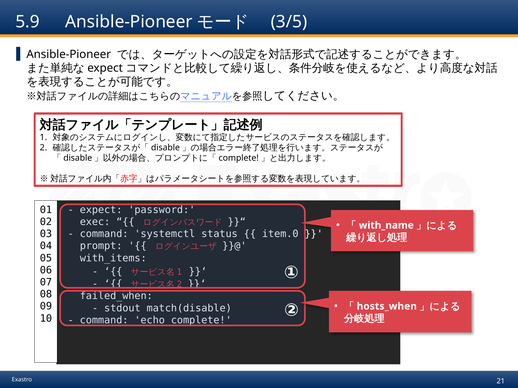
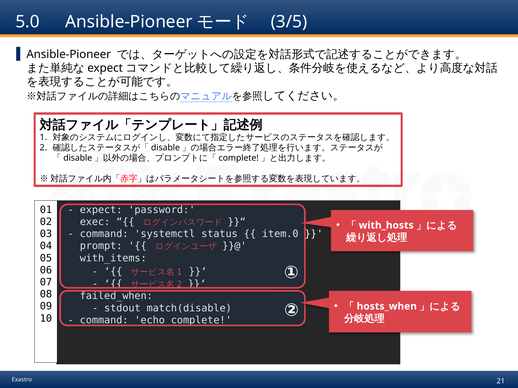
5.9: 5.9 -> 5.0
with_name: with_name -> with_hosts
